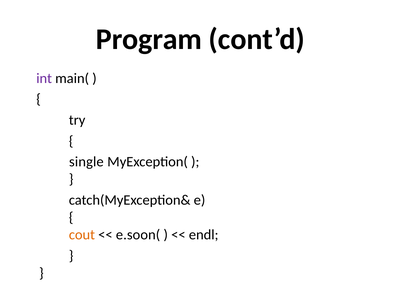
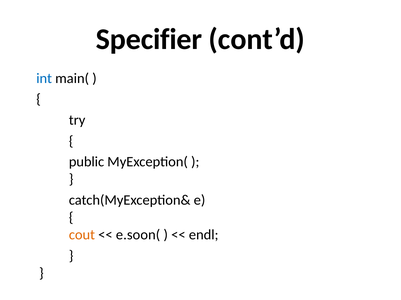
Program: Program -> Specifier
int colour: purple -> blue
single: single -> public
